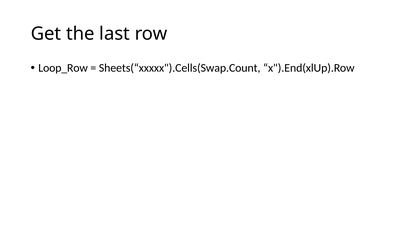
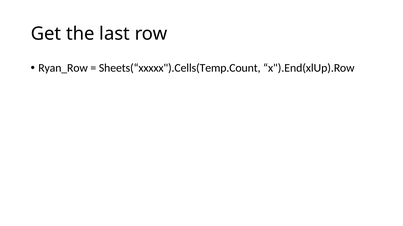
Loop_Row: Loop_Row -> Ryan_Row
Sheets(“xxxxx").Cells(Swap.Count: Sheets(“xxxxx").Cells(Swap.Count -> Sheets(“xxxxx").Cells(Temp.Count
